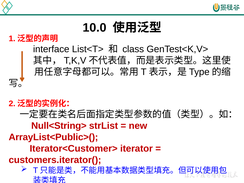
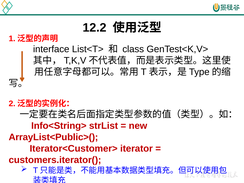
10.0: 10.0 -> 12.2
Null<String>: Null<String> -> Info<String>
